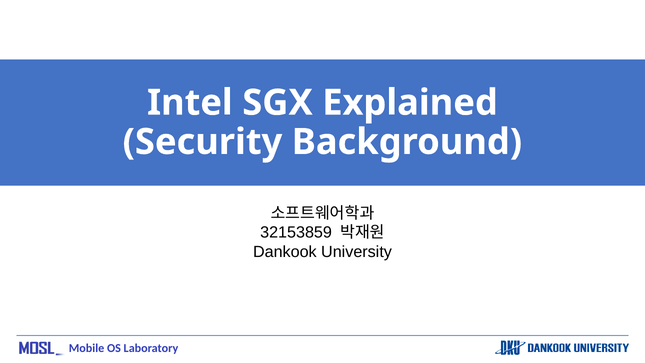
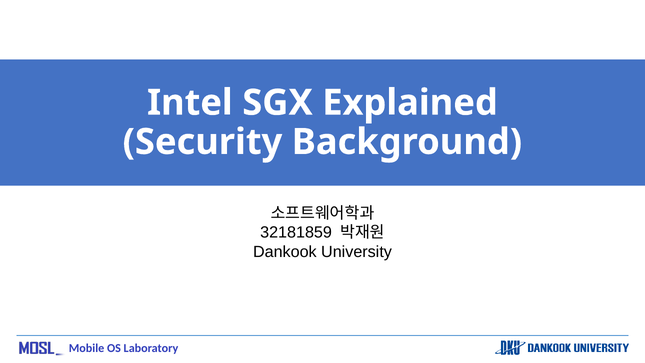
32153859: 32153859 -> 32181859
